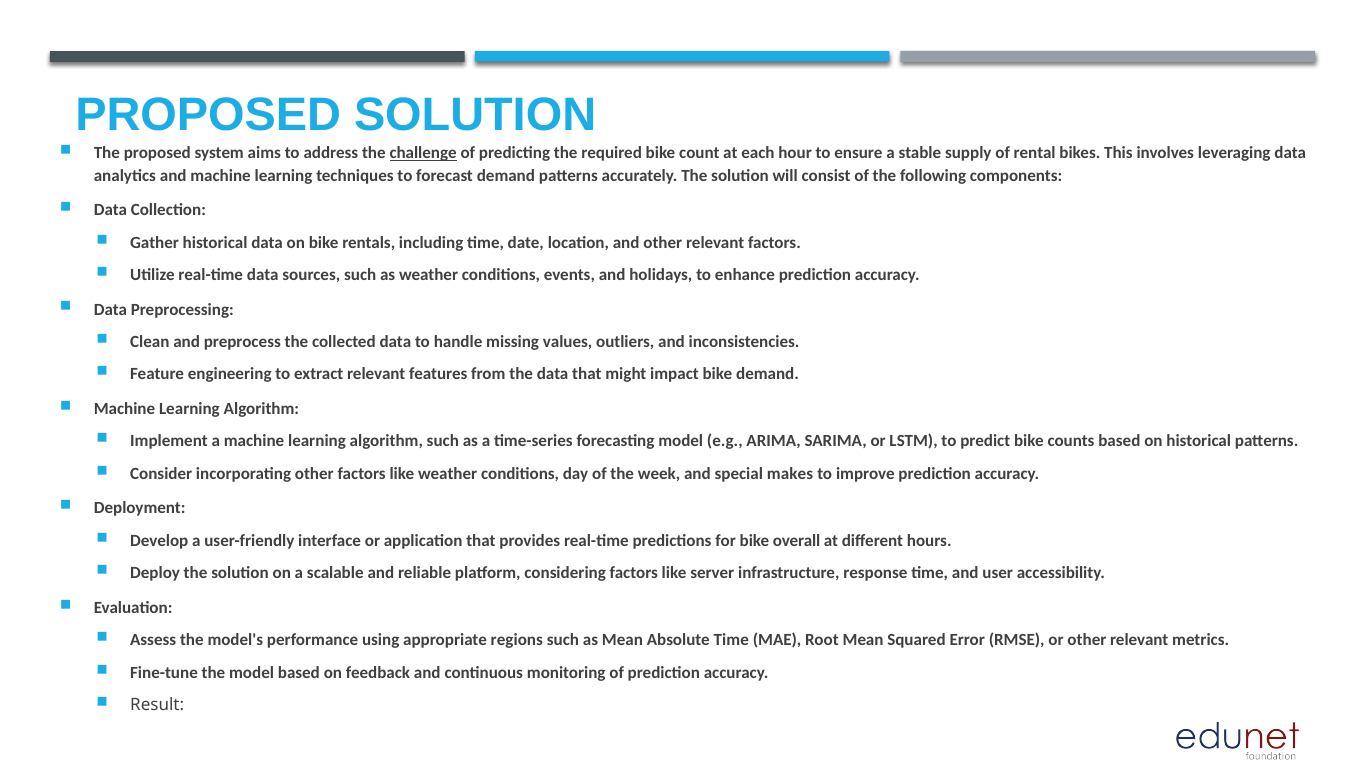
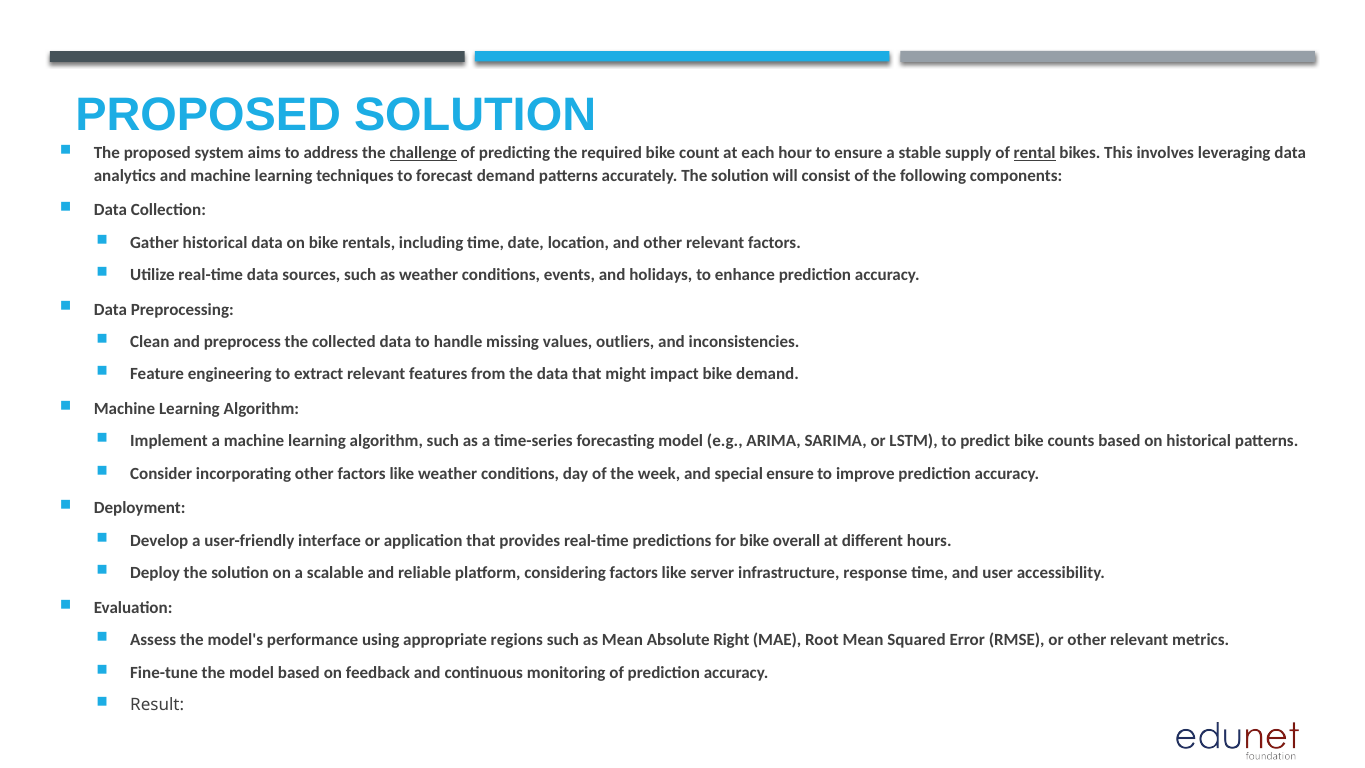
rental underline: none -> present
special makes: makes -> ensure
Absolute Time: Time -> Right
